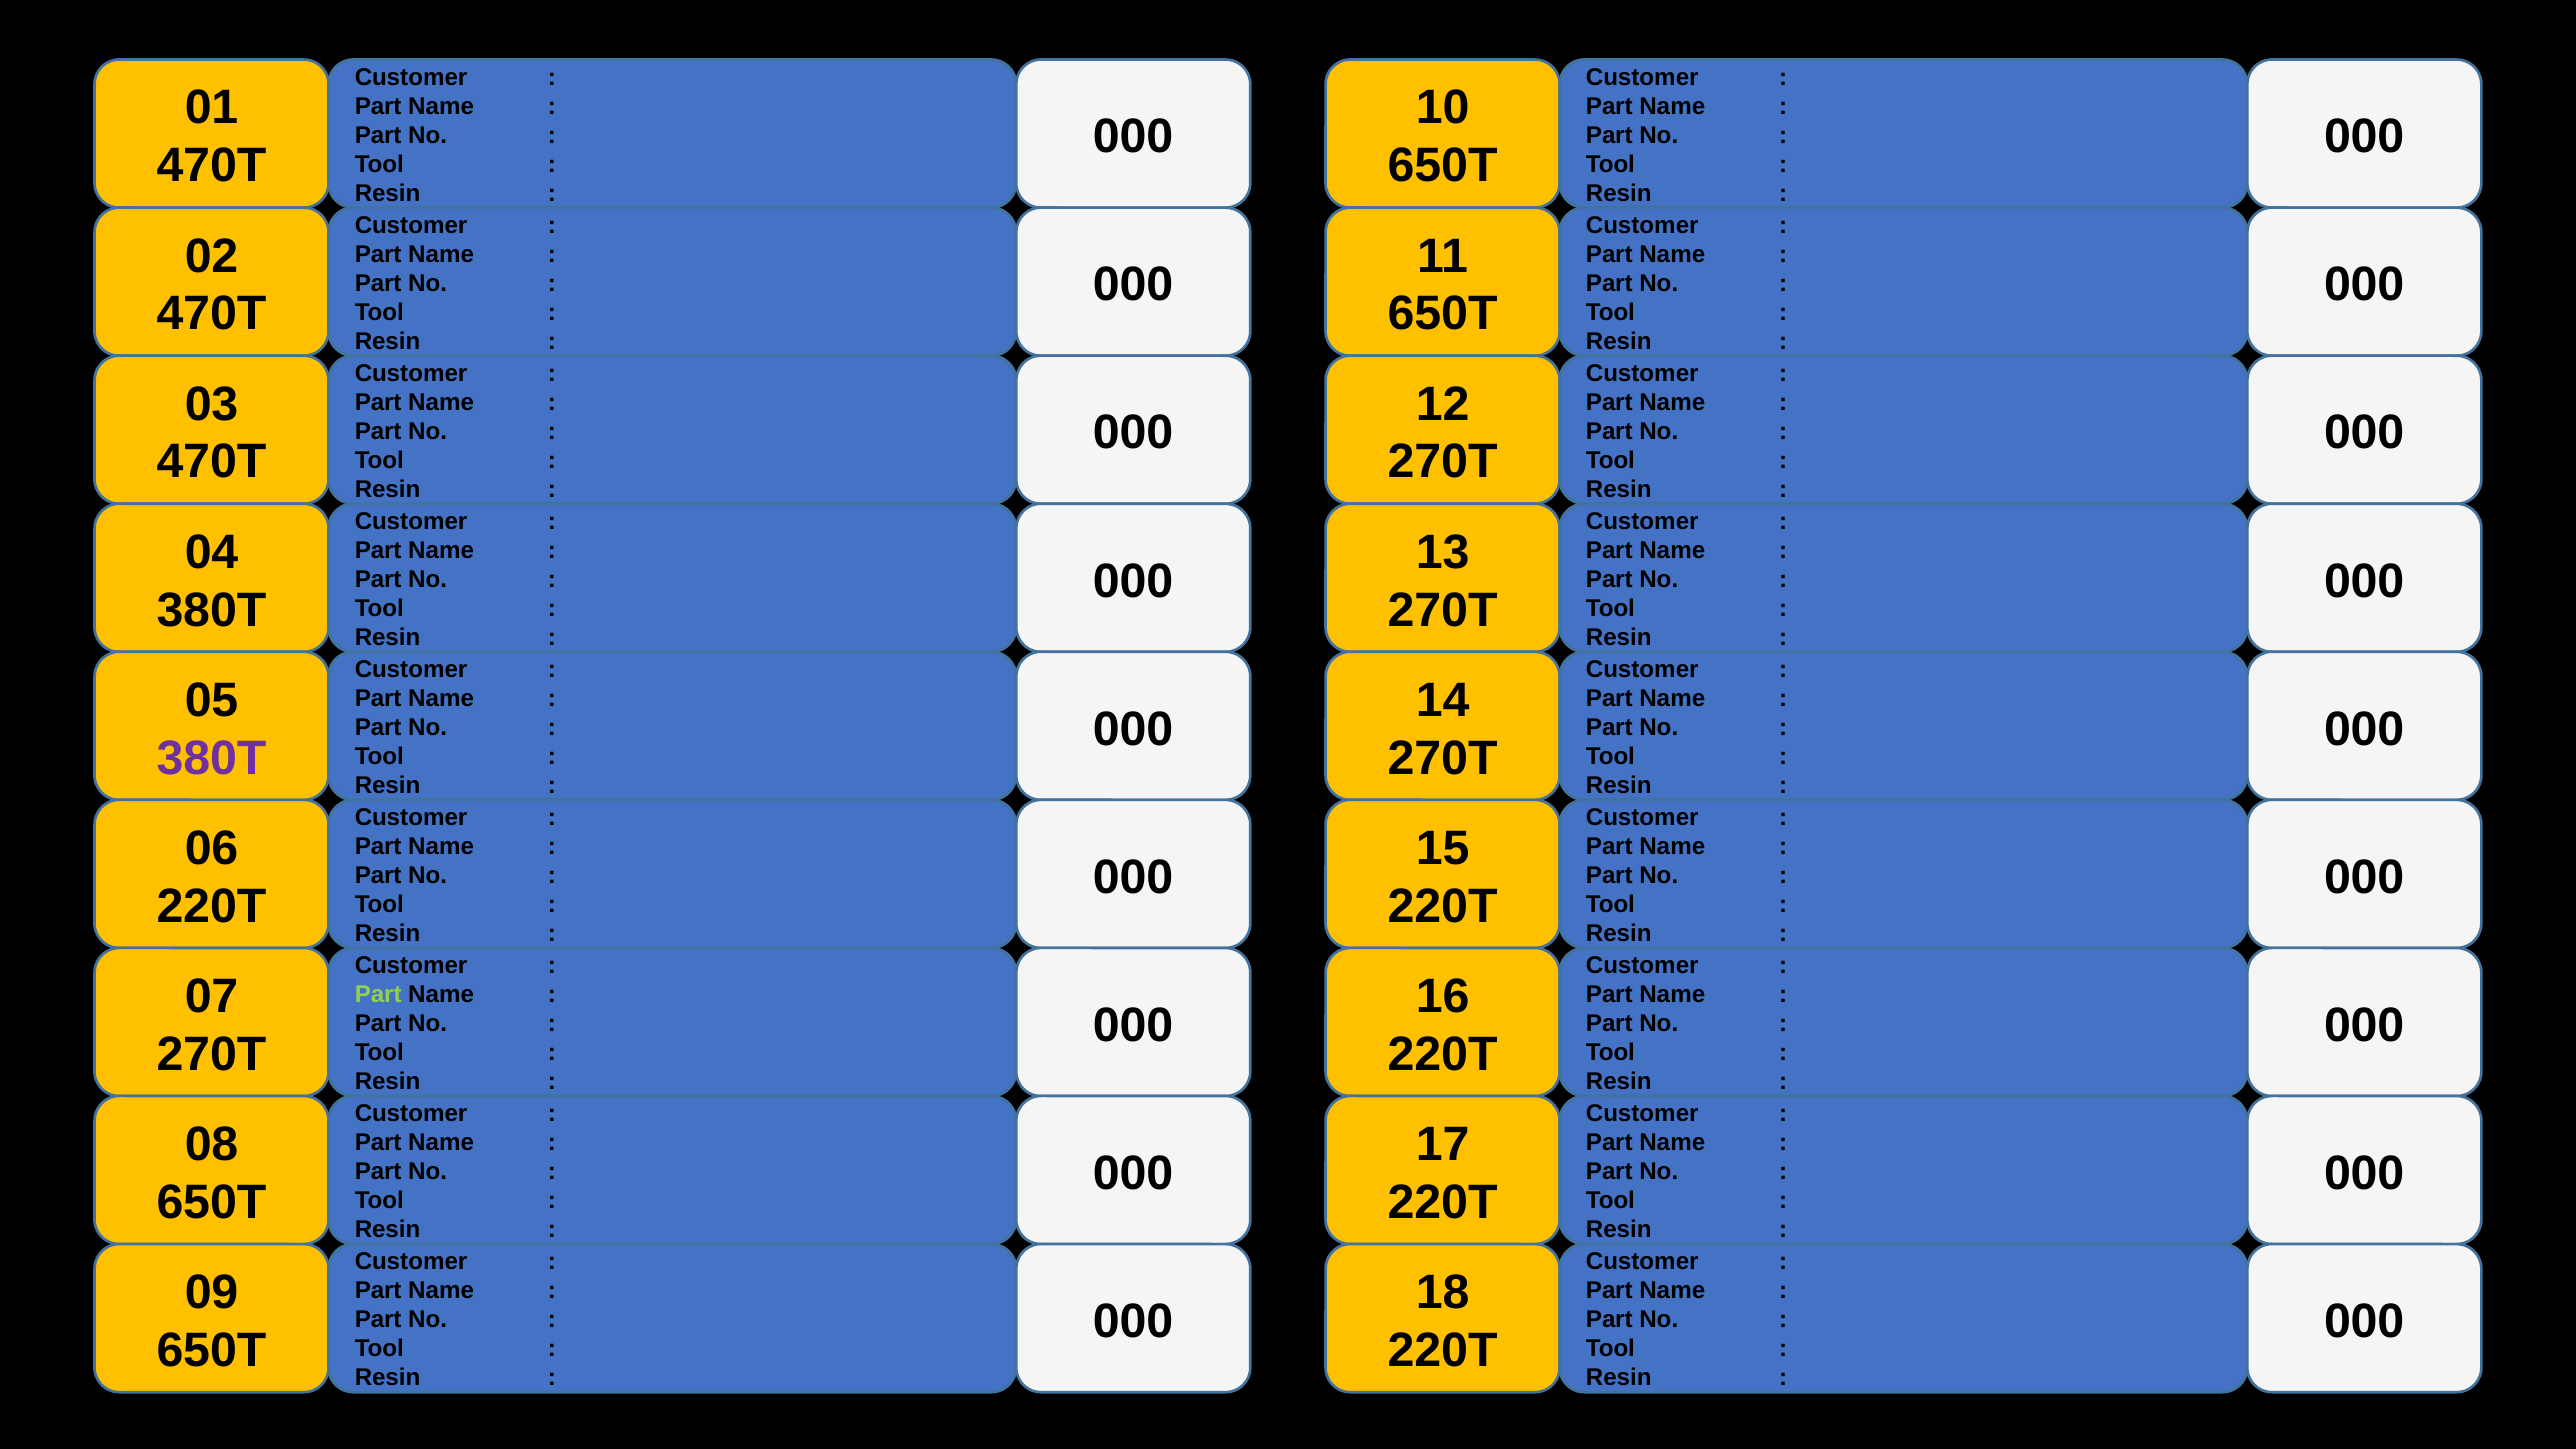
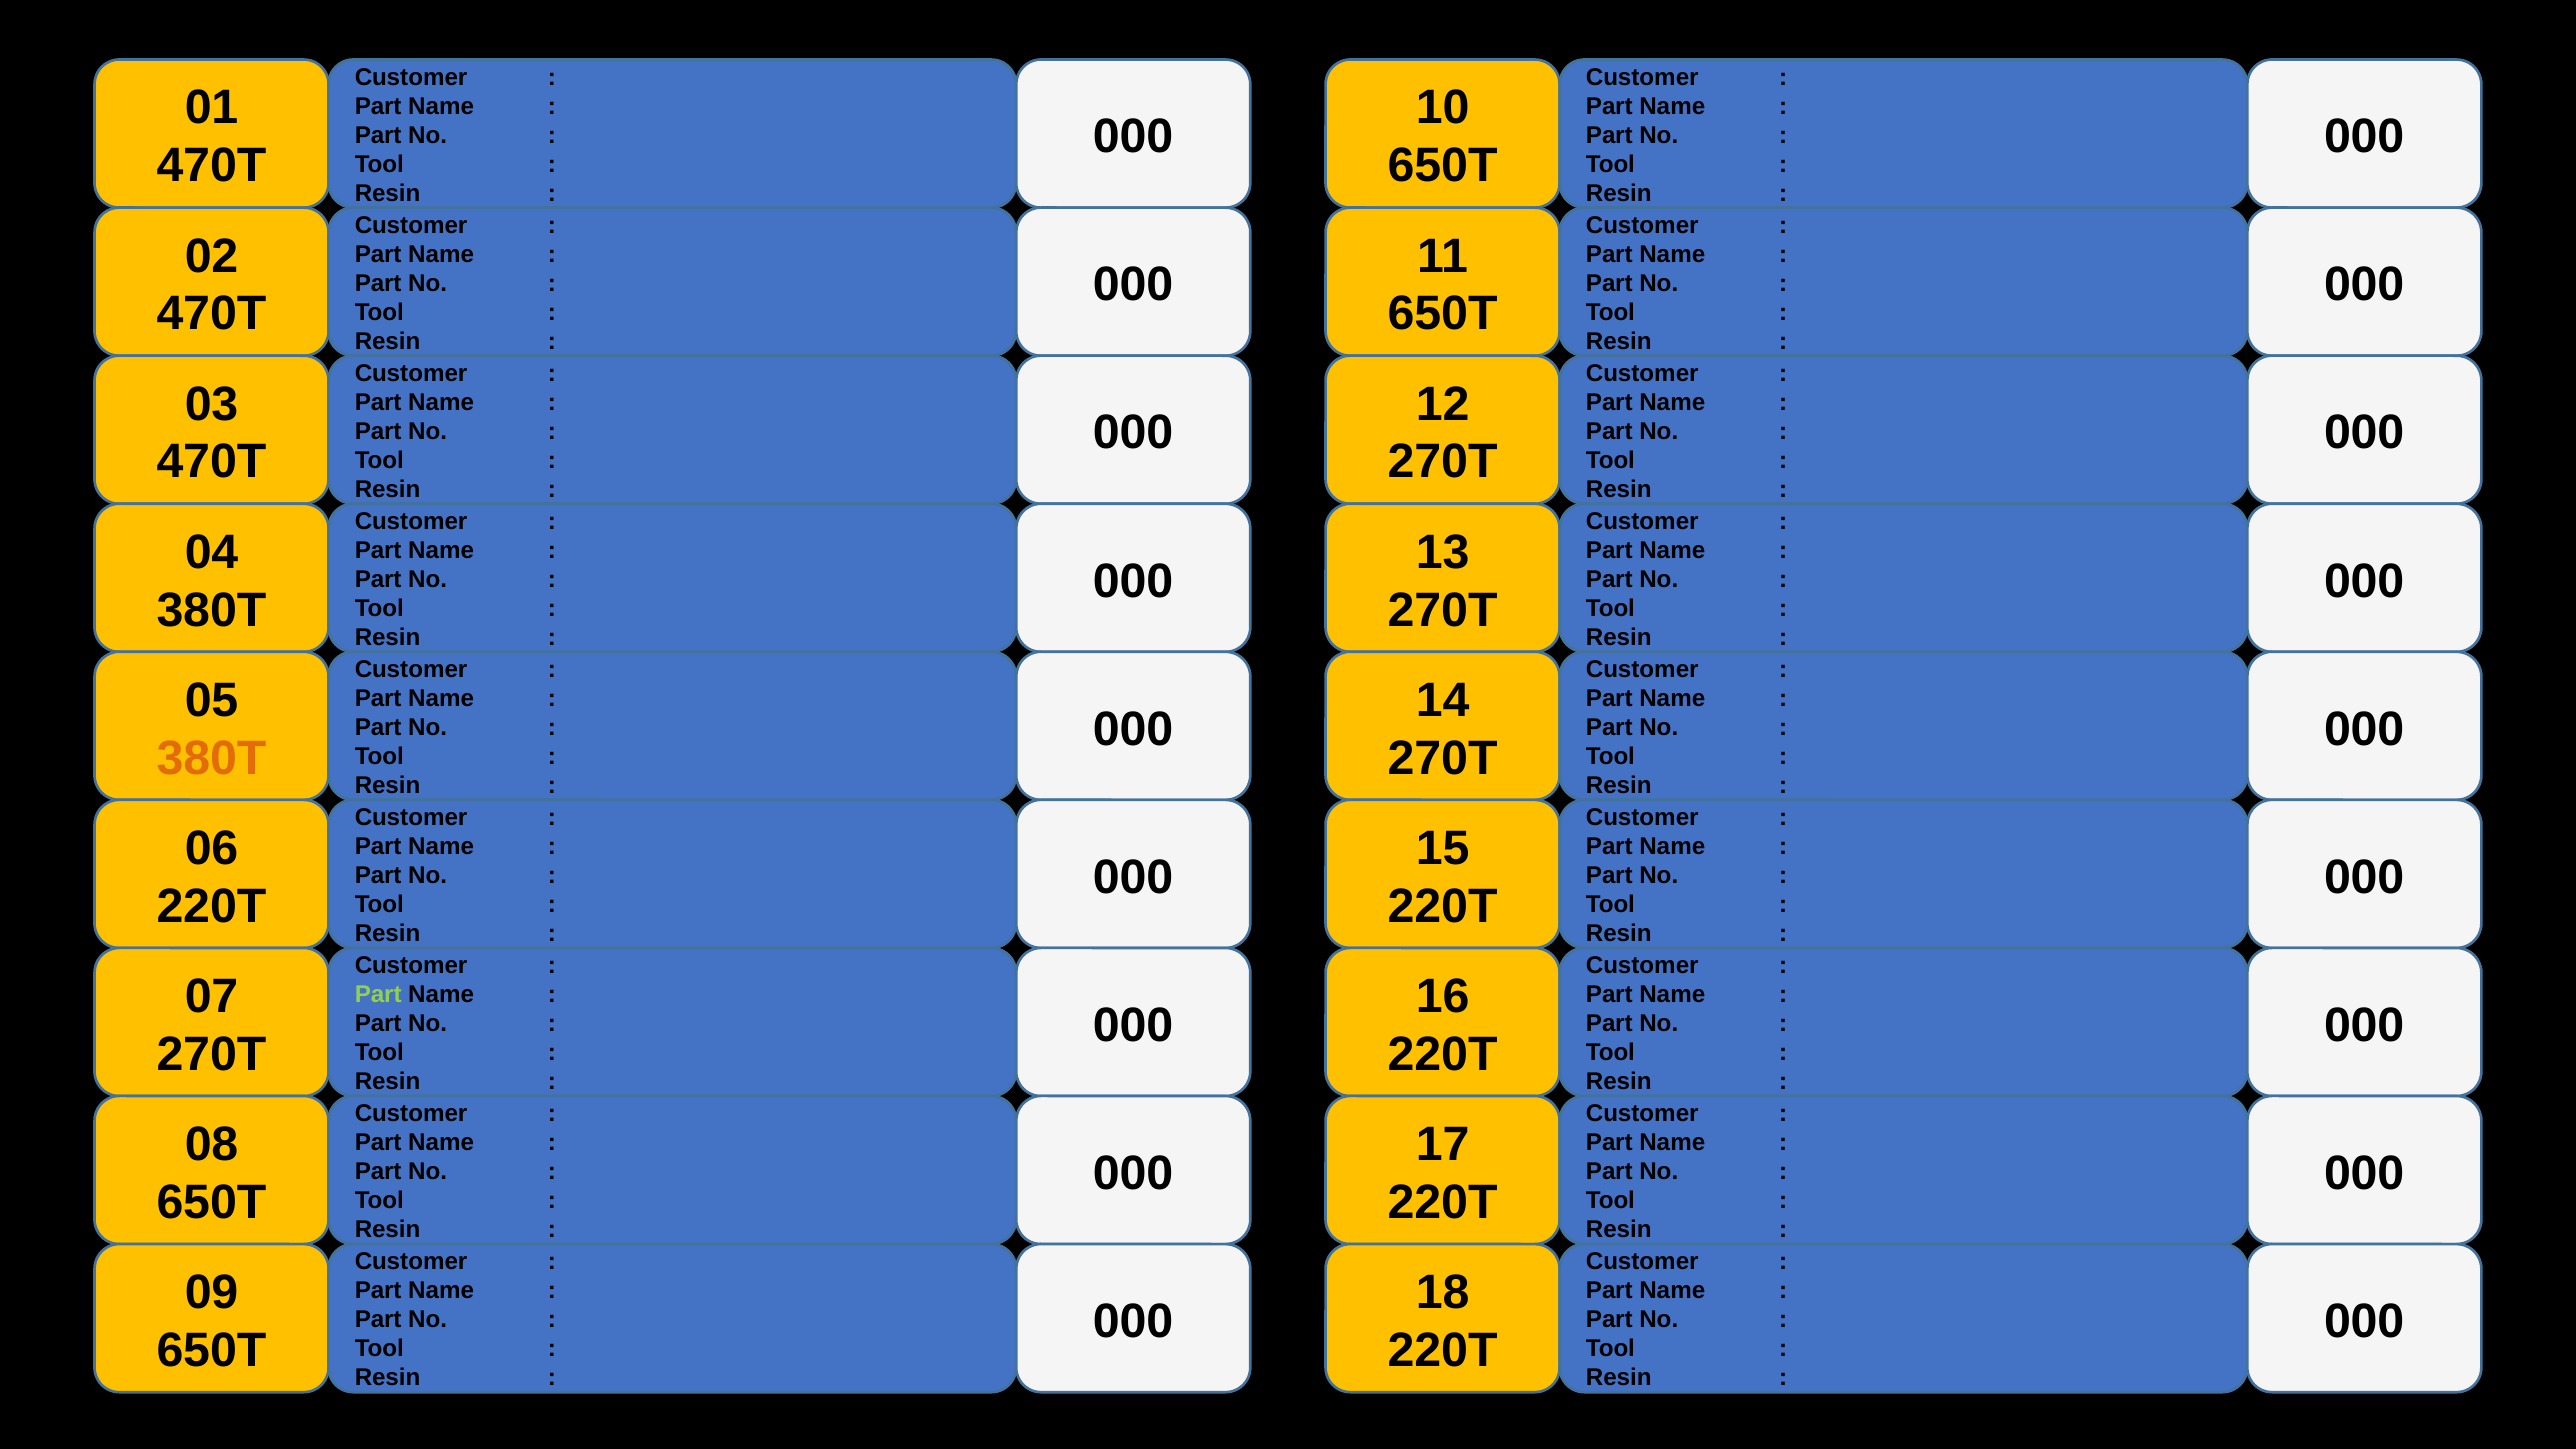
380T at (211, 758) colour: purple -> orange
